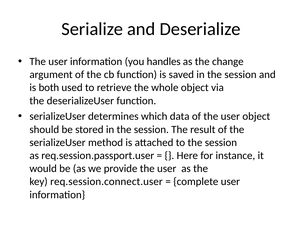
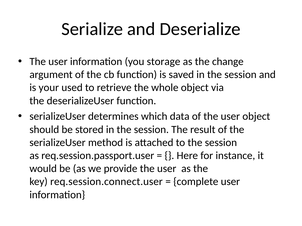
handles: handles -> storage
both: both -> your
